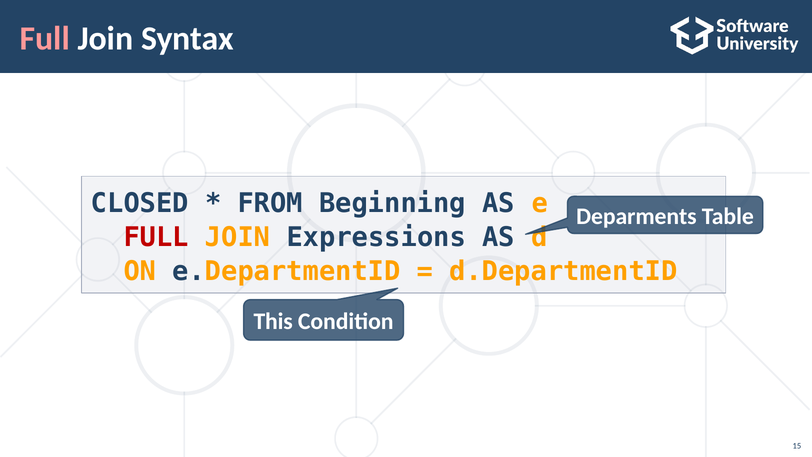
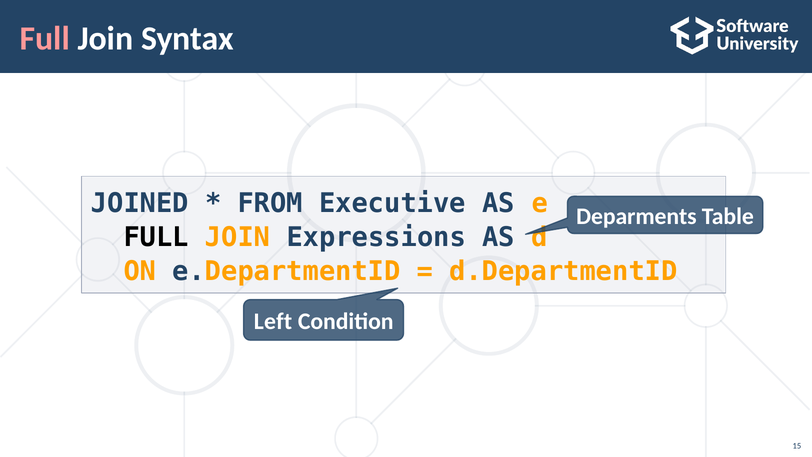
CLOSED: CLOSED -> JOINED
Beginning: Beginning -> Executive
FULL at (156, 237) colour: red -> black
This: This -> Left
